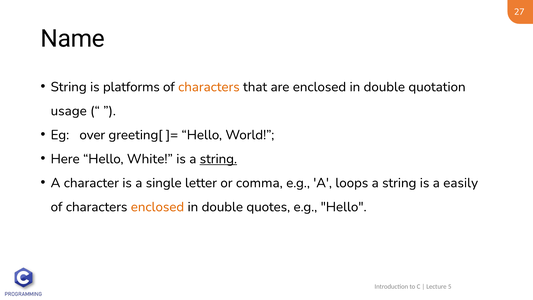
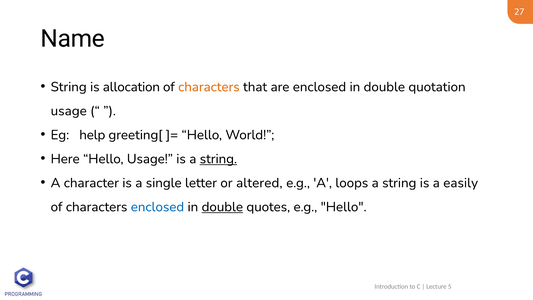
platforms: platforms -> allocation
over: over -> help
Hello White: White -> Usage
comma: comma -> altered
enclosed at (157, 207) colour: orange -> blue
double at (222, 207) underline: none -> present
